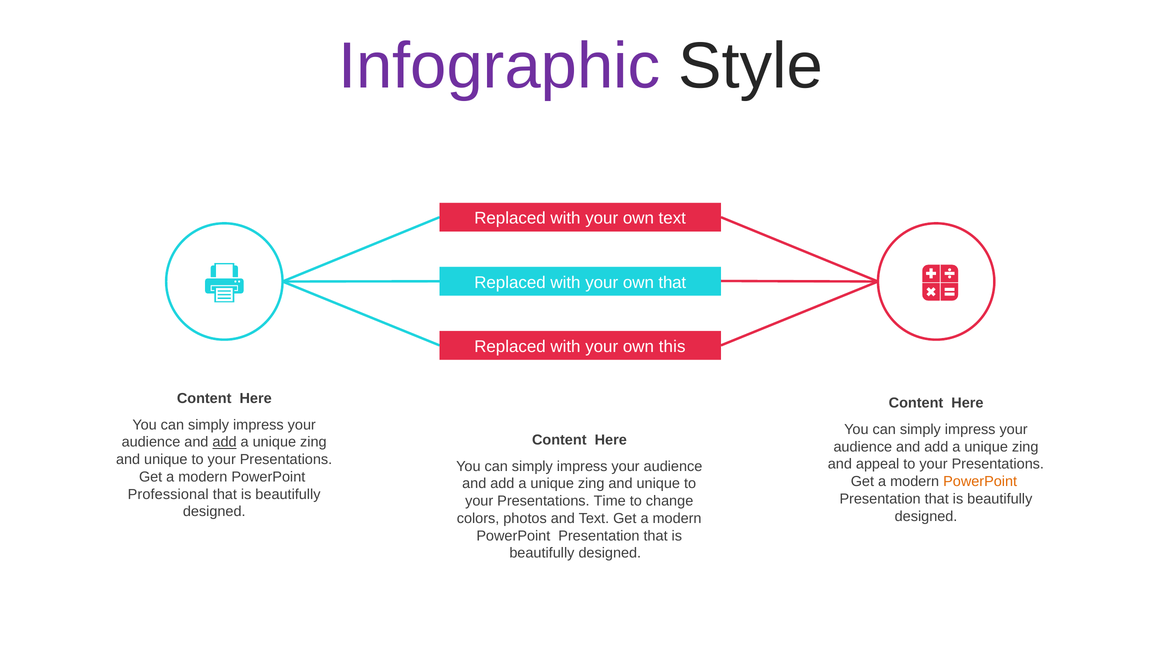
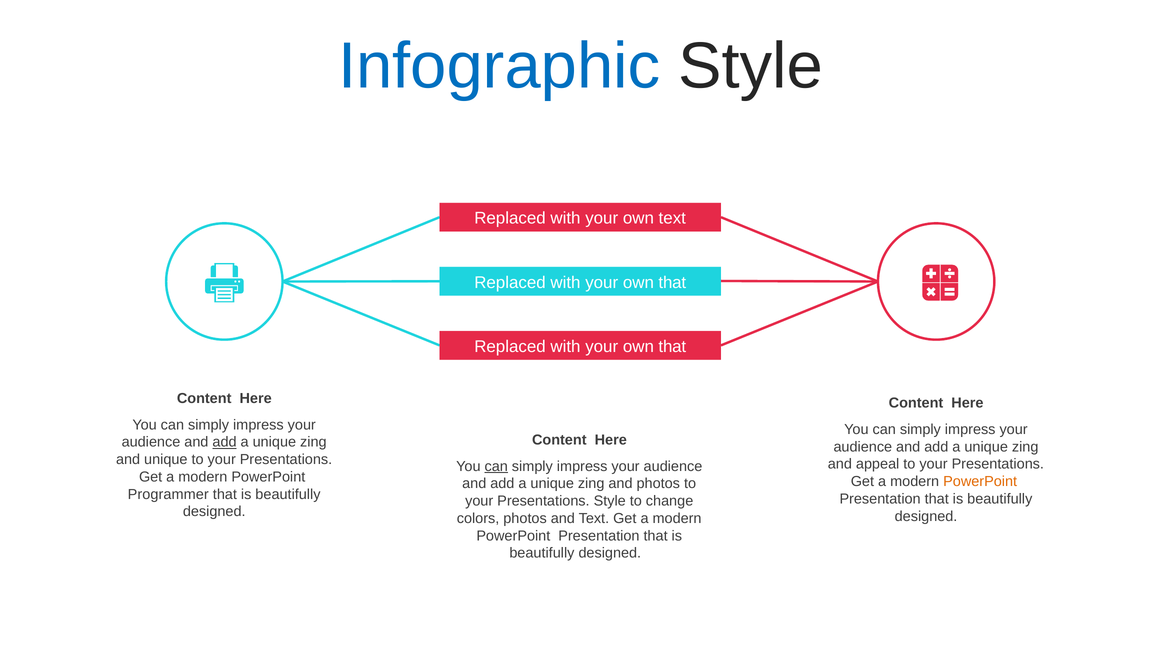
Infographic colour: purple -> blue
this at (672, 347): this -> that
can at (496, 466) underline: none -> present
unique at (658, 484): unique -> photos
Professional: Professional -> Programmer
Presentations Time: Time -> Style
